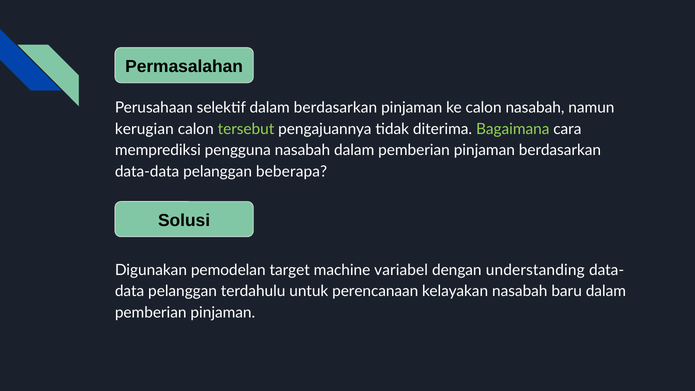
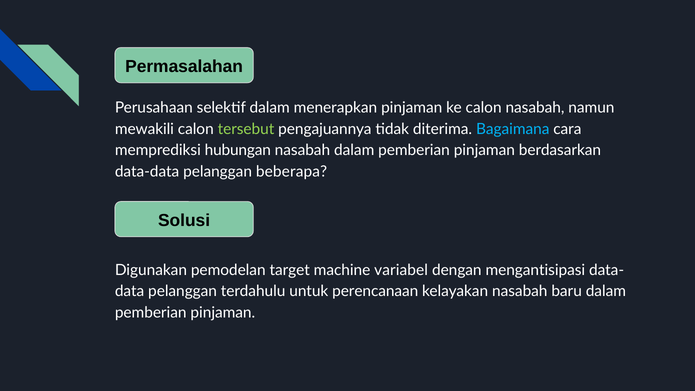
dalam berdasarkan: berdasarkan -> menerapkan
kerugian: kerugian -> mewakili
Bagaimana colour: light green -> light blue
pengguna: pengguna -> hubungan
understanding: understanding -> mengantisipasi
